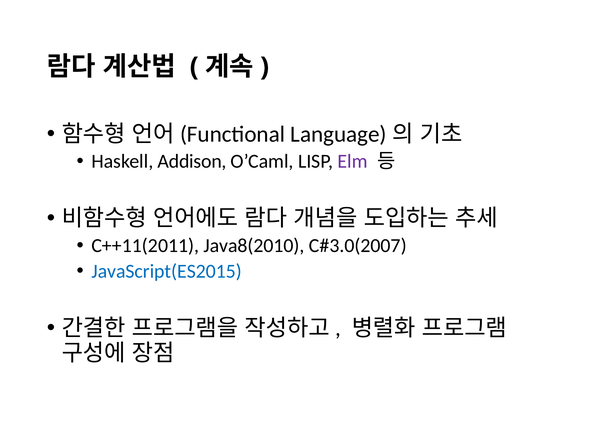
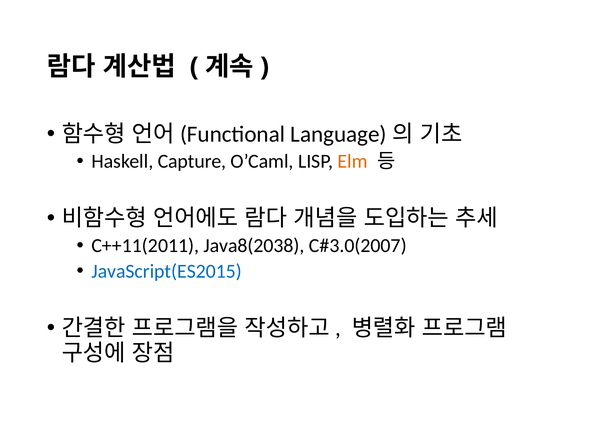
Addison: Addison -> Capture
Elm colour: purple -> orange
Java8(2010: Java8(2010 -> Java8(2038
